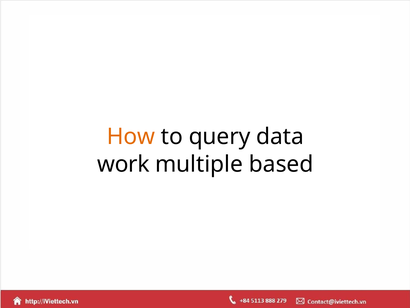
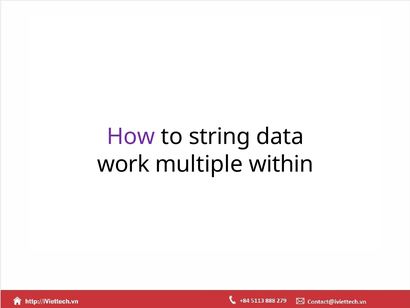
How colour: orange -> purple
query: query -> string
based: based -> within
